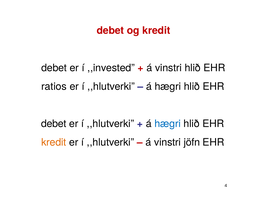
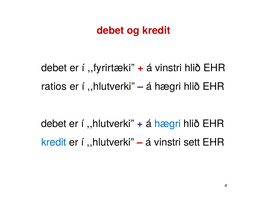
,,invested: ,,invested -> ,,fyrirtæki
kredit at (54, 142) colour: orange -> blue
jöfn: jöfn -> sett
